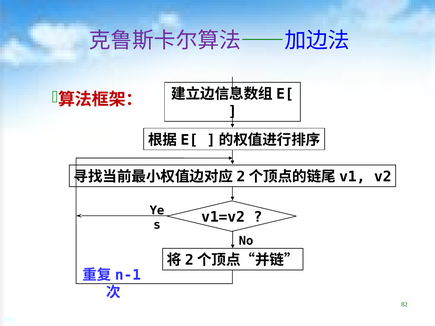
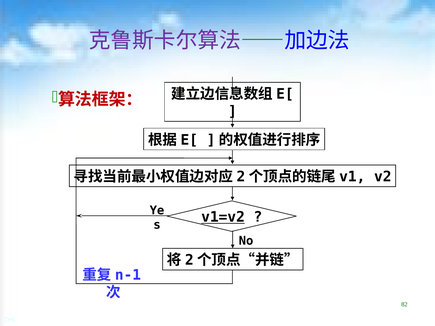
v1=v2 underline: none -> present
